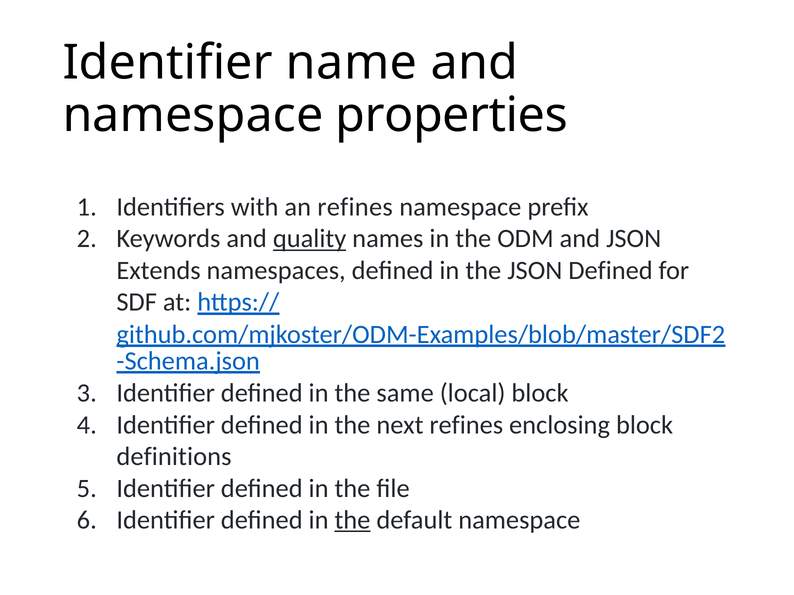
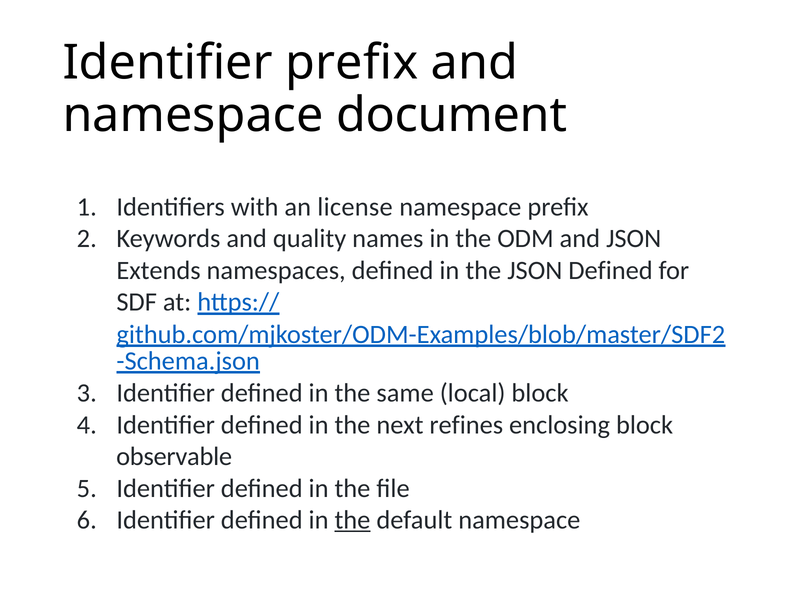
Identifier name: name -> prefix
properties: properties -> document
an refines: refines -> license
quality underline: present -> none
definitions: definitions -> observable
